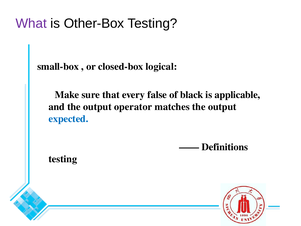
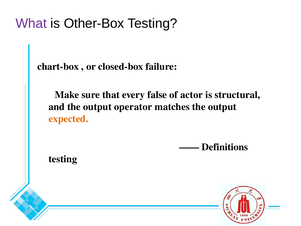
small-box: small-box -> chart-box
logical: logical -> failure
black: black -> actor
applicable: applicable -> structural
expected colour: blue -> orange
